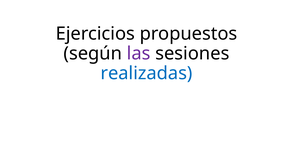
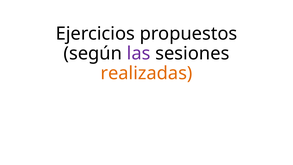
realizadas colour: blue -> orange
